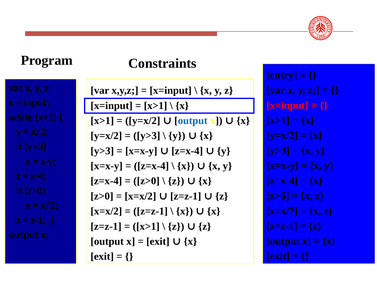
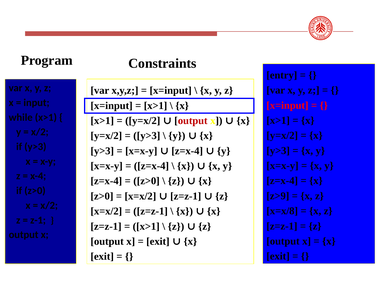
output at (193, 121) colour: blue -> red
z>6: z>6 -> z>9
x=x/7: x=x/7 -> x=x/8
